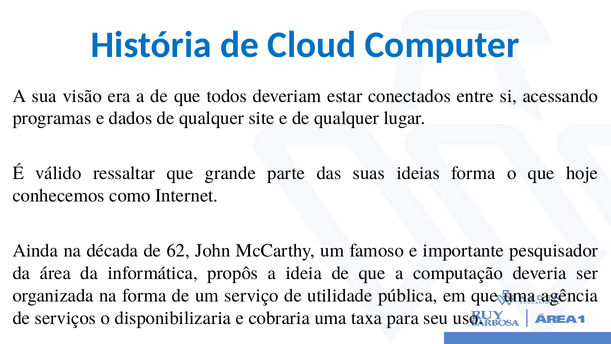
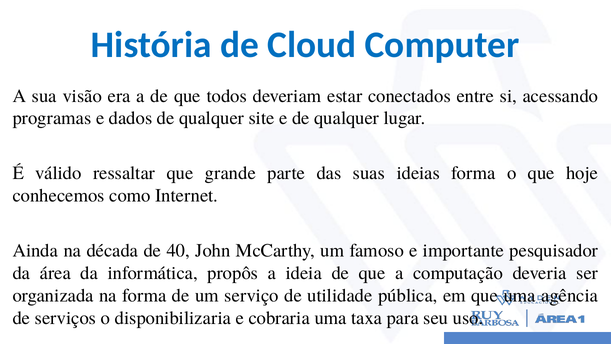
62: 62 -> 40
